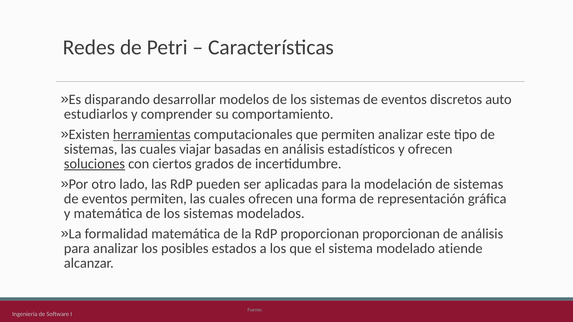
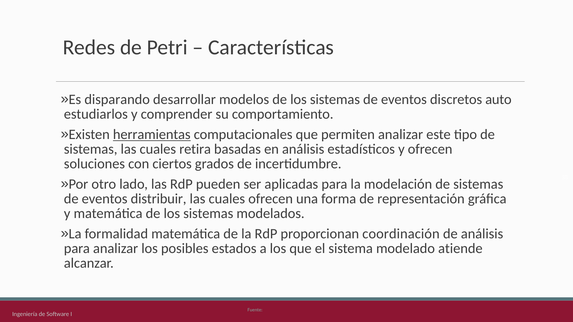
viajar: viajar -> retira
soluciones underline: present -> none
eventos permiten: permiten -> distribuir
proporcionan proporcionan: proporcionan -> coordinación
